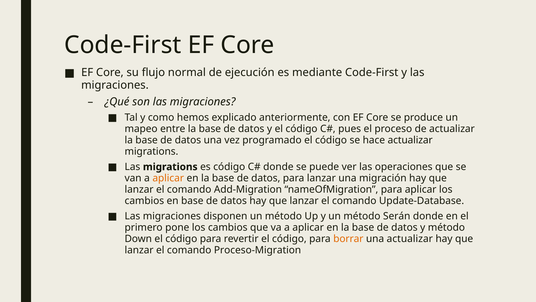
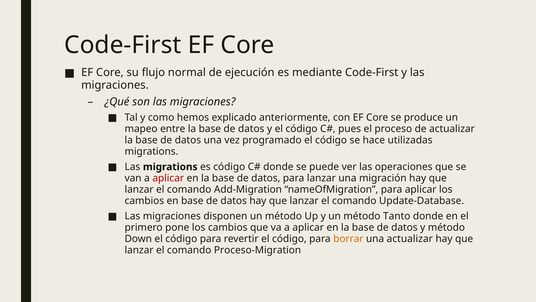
hace actualizar: actualizar -> utilizadas
aplicar at (168, 178) colour: orange -> red
Serán: Serán -> Tanto
